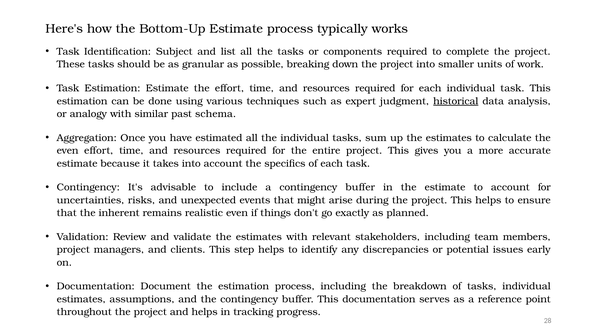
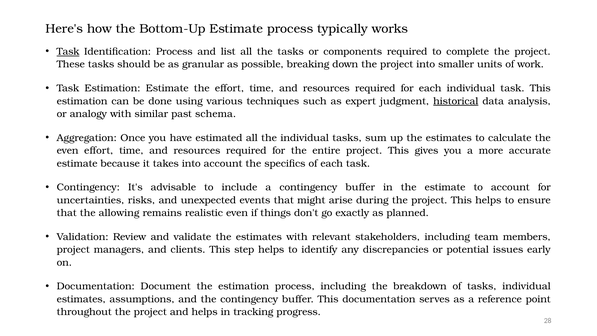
Task at (68, 52) underline: none -> present
Identification Subject: Subject -> Process
inherent: inherent -> allowing
